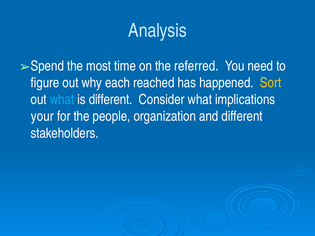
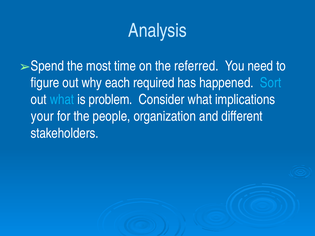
reached: reached -> required
Sort colour: yellow -> light blue
is different: different -> problem
